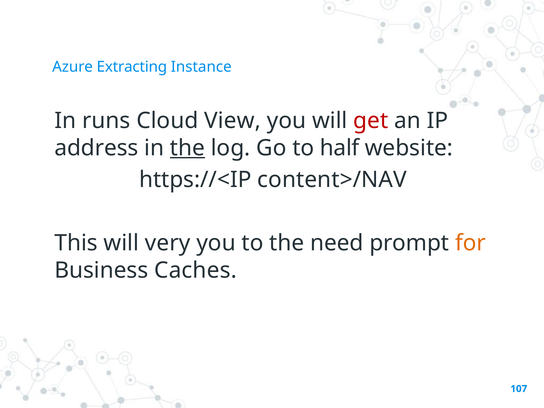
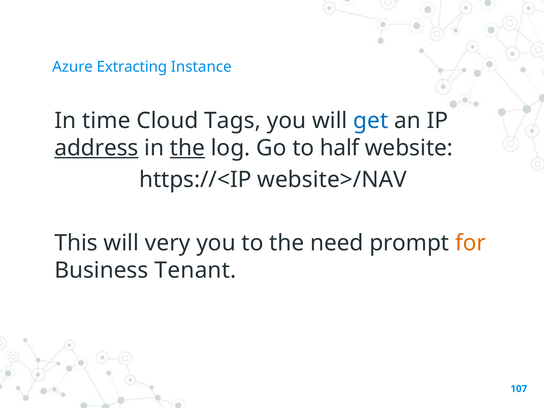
runs: runs -> time
View: View -> Tags
get colour: red -> blue
address underline: none -> present
content>/NAV: content>/NAV -> website>/NAV
Caches: Caches -> Tenant
